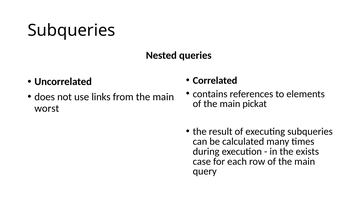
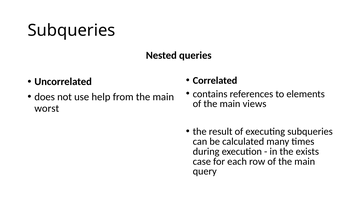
links: links -> help
pickat: pickat -> views
